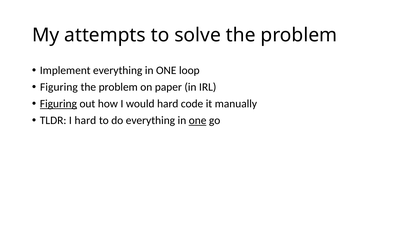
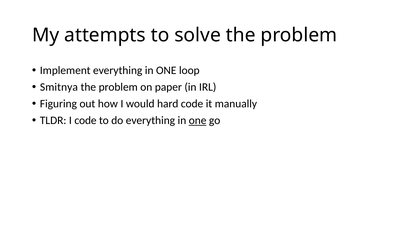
Figuring at (59, 87): Figuring -> Smitnya
Figuring at (58, 104) underline: present -> none
I hard: hard -> code
